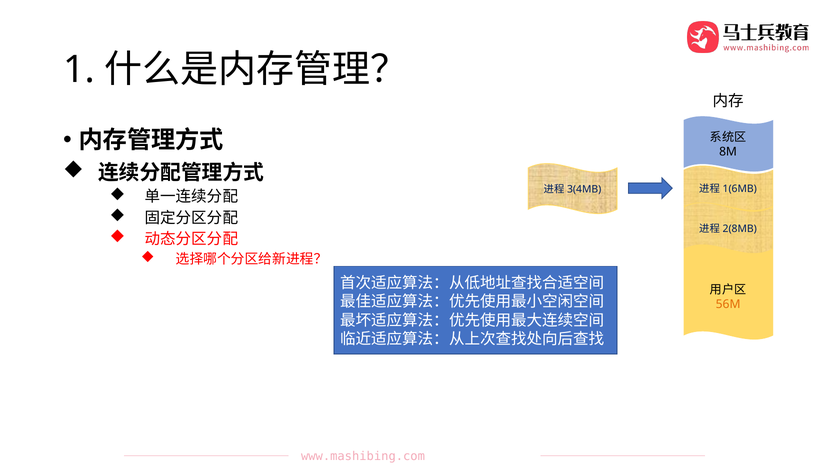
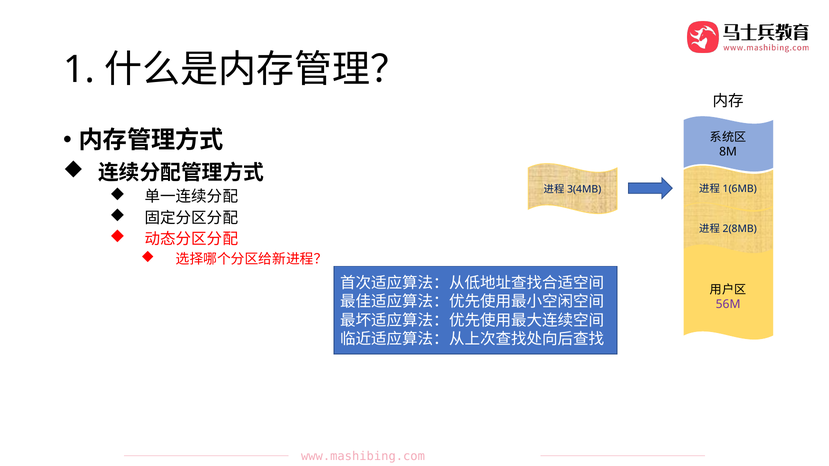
56M colour: orange -> purple
